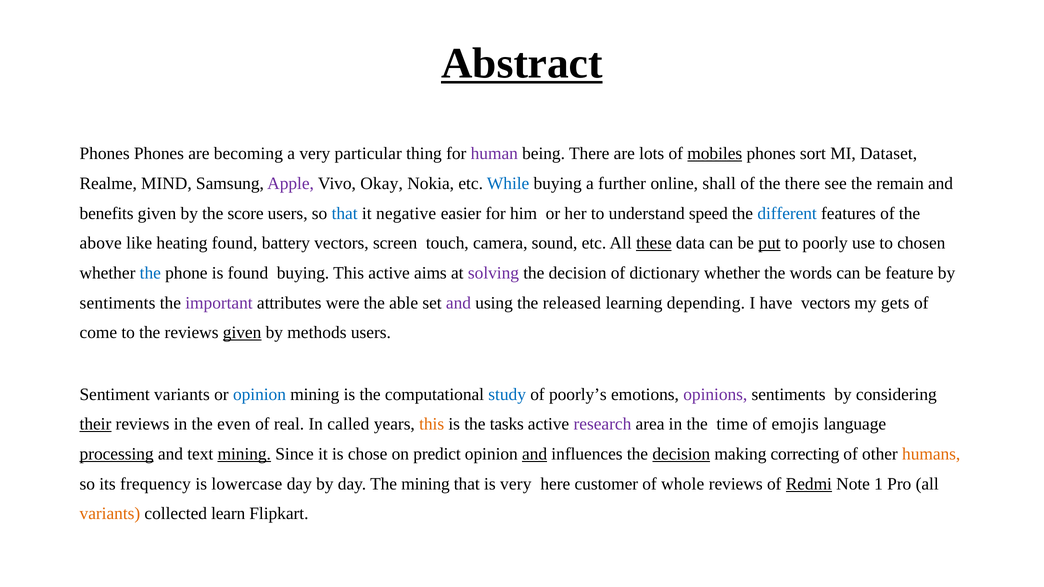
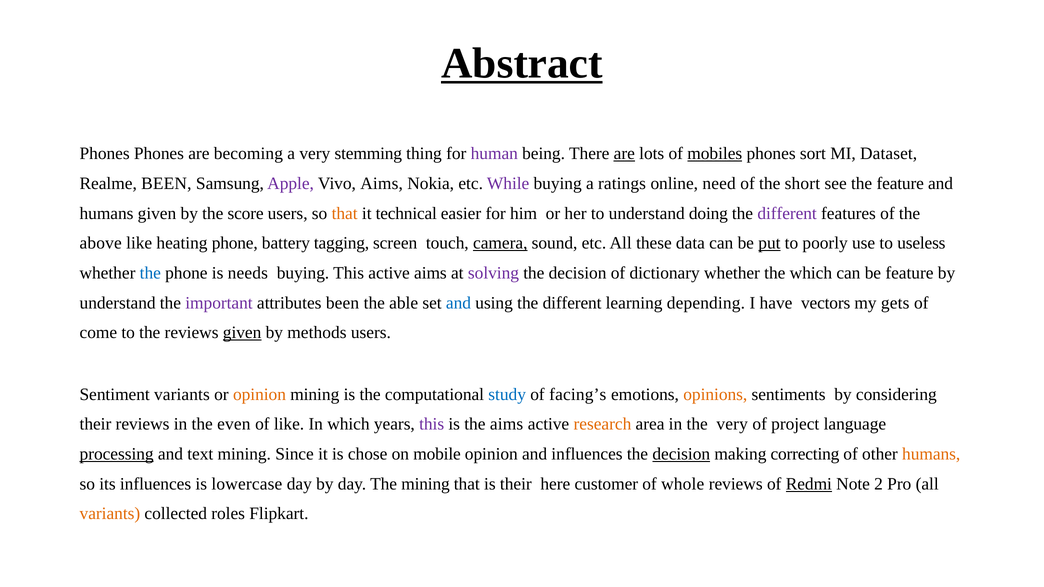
particular: particular -> stemming
are at (624, 154) underline: none -> present
Realme MIND: MIND -> BEEN
Vivo Okay: Okay -> Aims
While colour: blue -> purple
further: further -> ratings
shall: shall -> need
the there: there -> short
the remain: remain -> feature
benefits at (107, 213): benefits -> humans
that at (345, 213) colour: blue -> orange
negative: negative -> technical
speed: speed -> doing
different at (787, 213) colour: blue -> purple
heating found: found -> phone
battery vectors: vectors -> tagging
camera underline: none -> present
these underline: present -> none
chosen: chosen -> useless
is found: found -> needs
the words: words -> which
sentiments at (118, 303): sentiments -> understand
attributes were: were -> been
and at (459, 303) colour: purple -> blue
using the released: released -> different
opinion at (259, 395) colour: blue -> orange
poorly’s: poorly’s -> facing’s
opinions colour: purple -> orange
their at (95, 424) underline: present -> none
of real: real -> like
In called: called -> which
this at (432, 424) colour: orange -> purple
the tasks: tasks -> aims
research colour: purple -> orange
the time: time -> very
emojis: emojis -> project
mining at (244, 454) underline: present -> none
predict: predict -> mobile
and at (535, 454) underline: present -> none
its frequency: frequency -> influences
is very: very -> their
1: 1 -> 2
learn: learn -> roles
